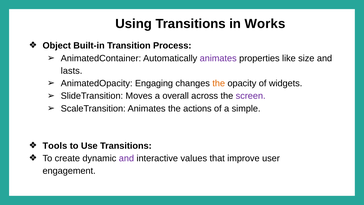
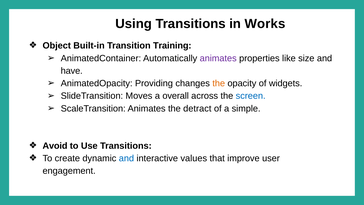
Process: Process -> Training
lasts: lasts -> have
Engaging: Engaging -> Providing
screen colour: purple -> blue
actions: actions -> detract
Tools: Tools -> Avoid
and at (126, 158) colour: purple -> blue
